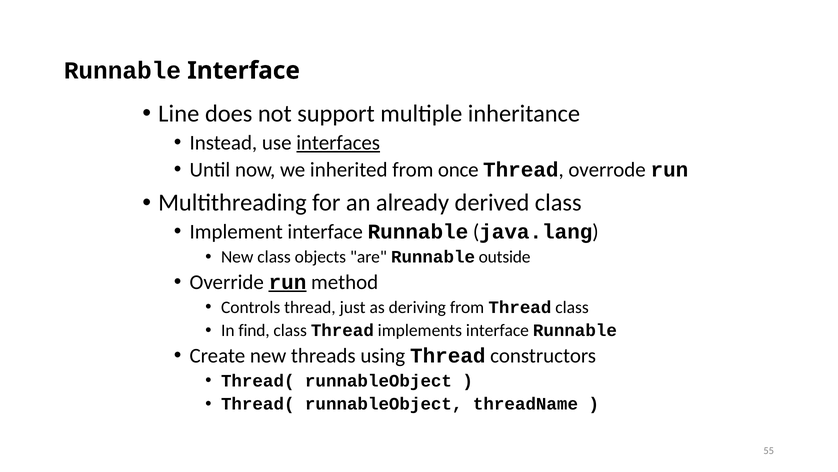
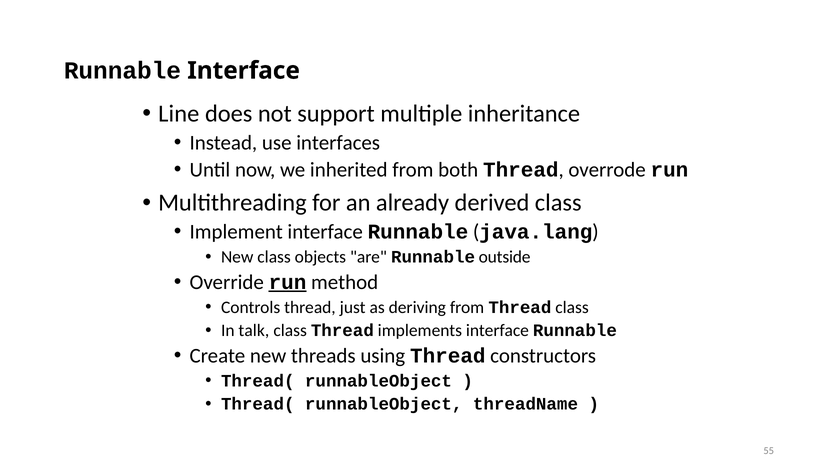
interfaces underline: present -> none
once: once -> both
find: find -> talk
